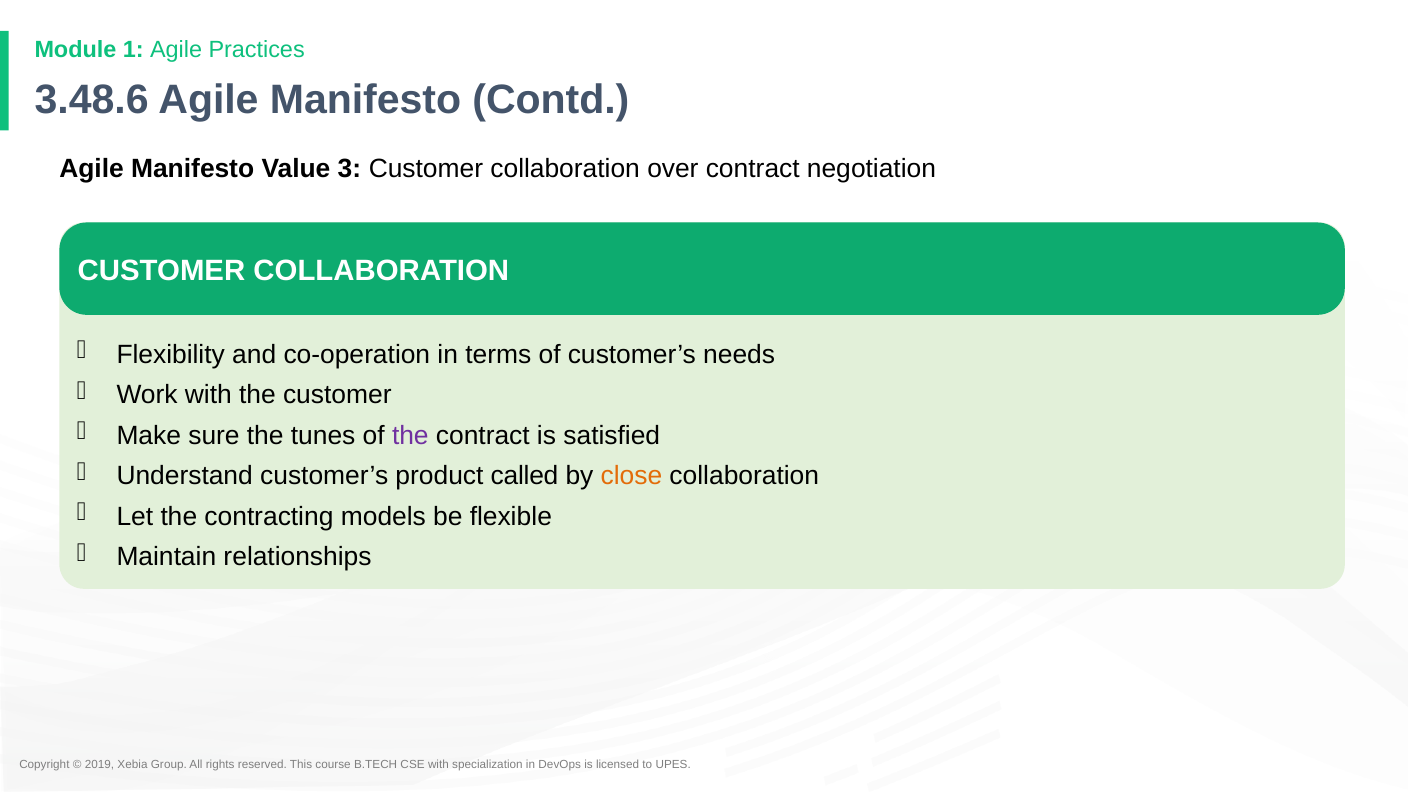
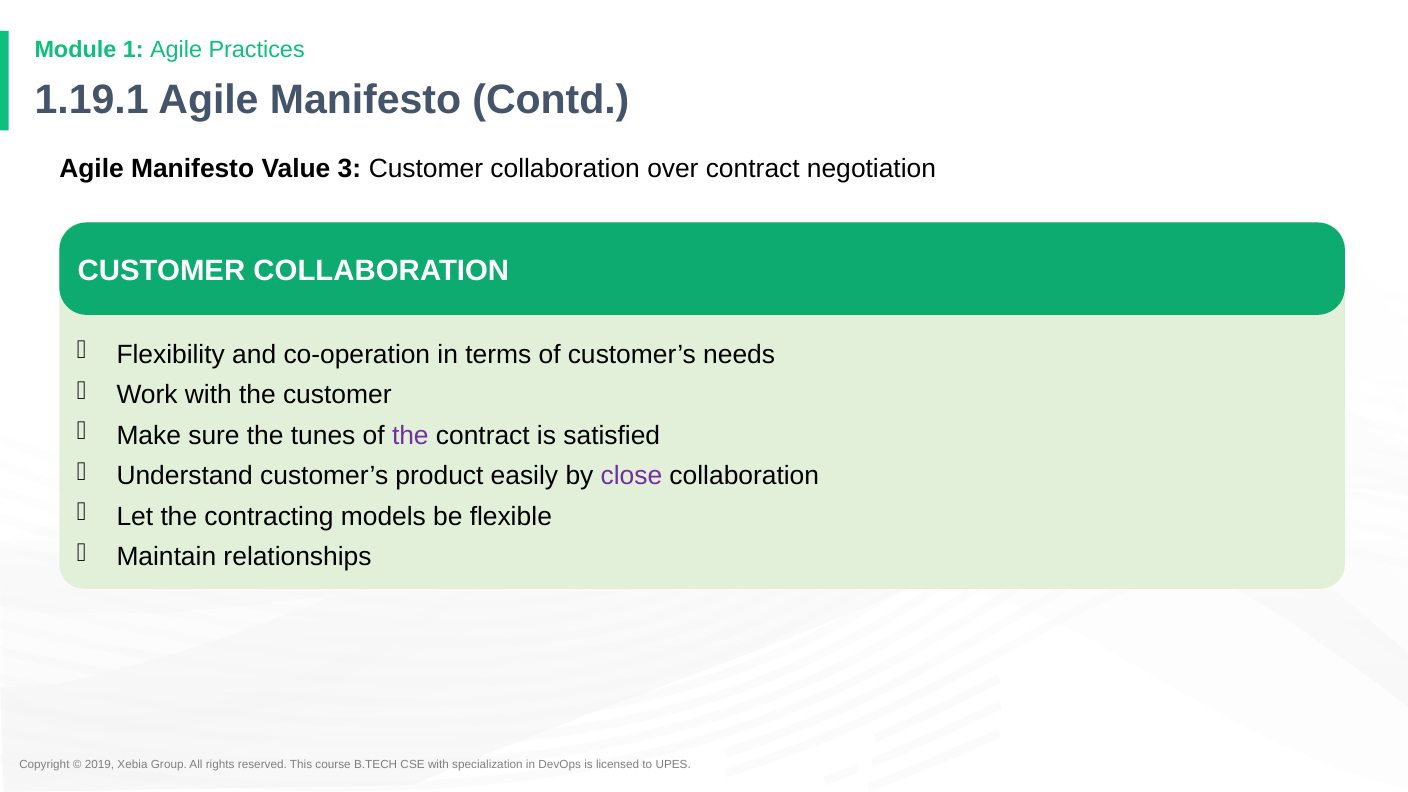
3.48.6: 3.48.6 -> 1.19.1
called: called -> easily
close colour: orange -> purple
